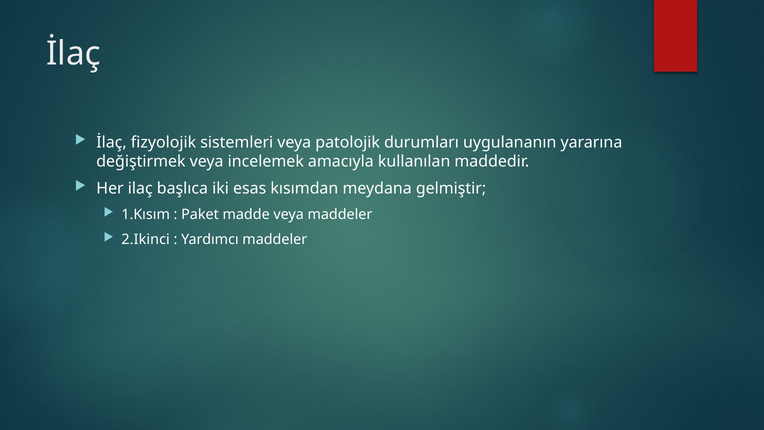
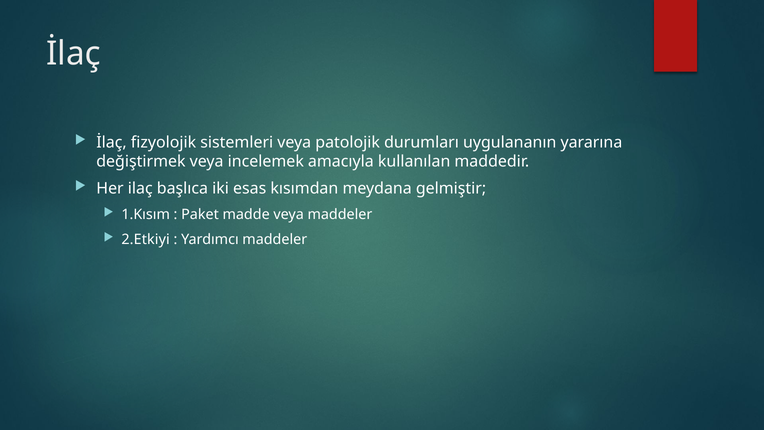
2.Ikinci: 2.Ikinci -> 2.Etkiyi
